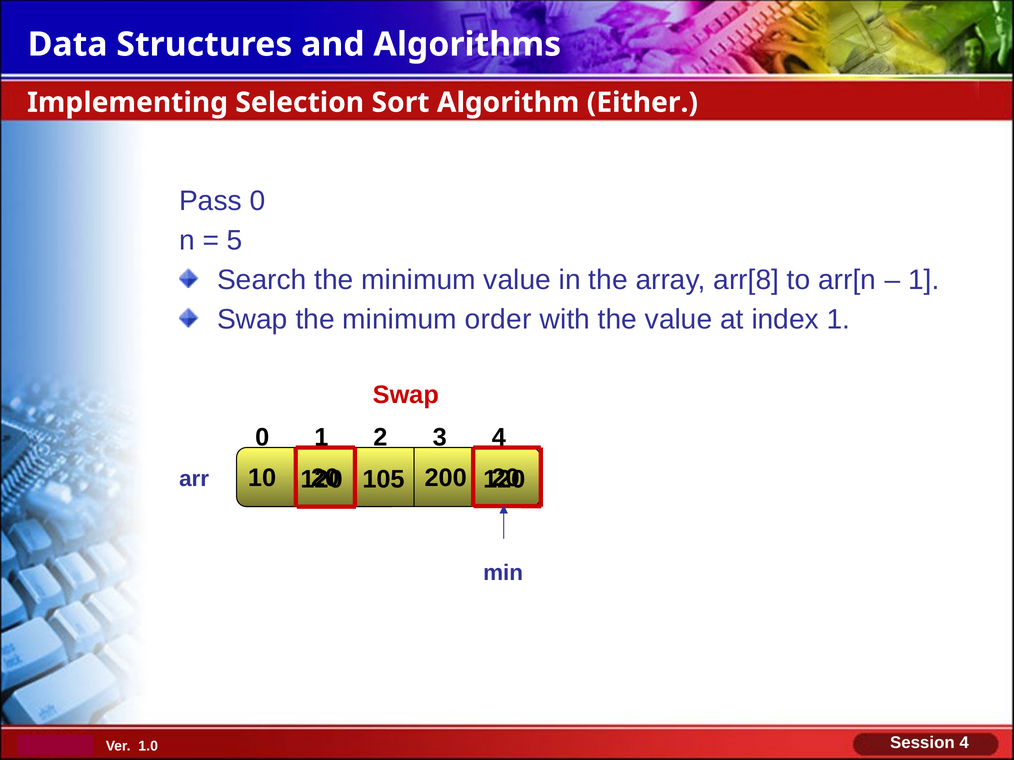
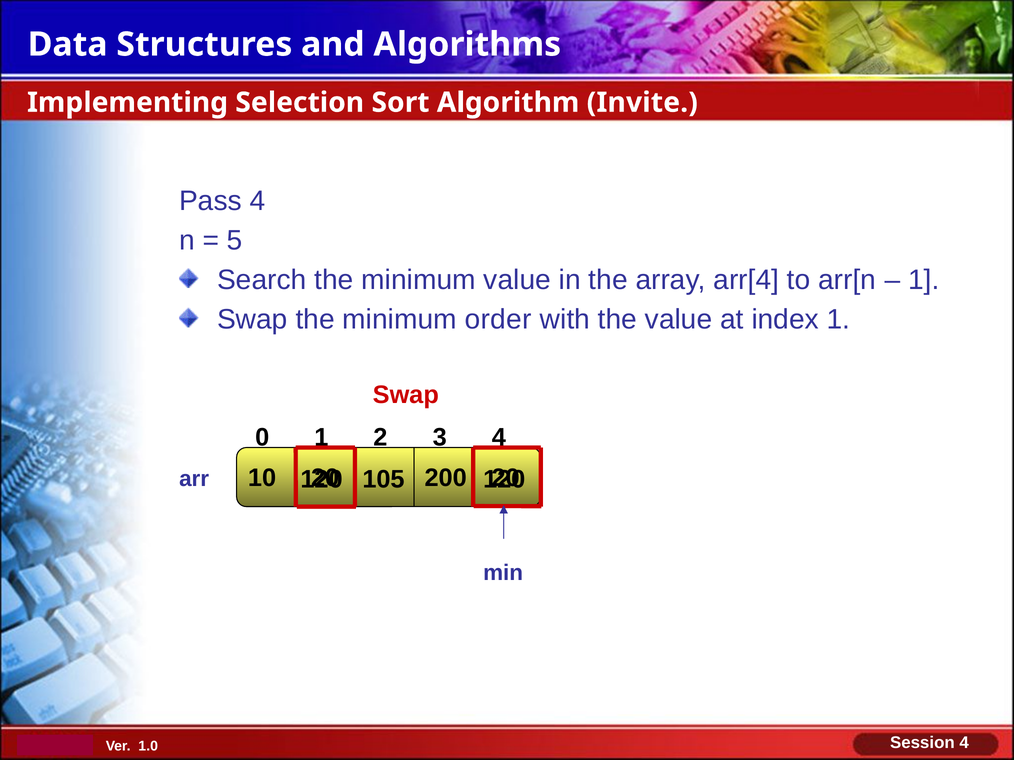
Either: Either -> Invite
Pass 0: 0 -> 4
arr[8: arr[8 -> arr[4
